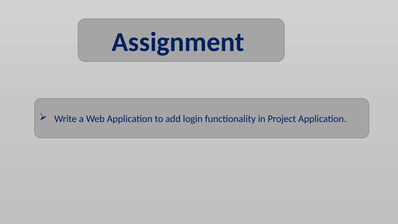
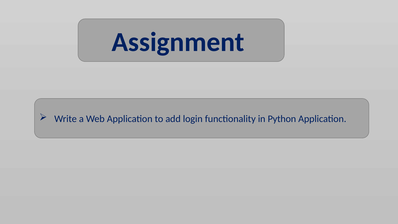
Project: Project -> Python
